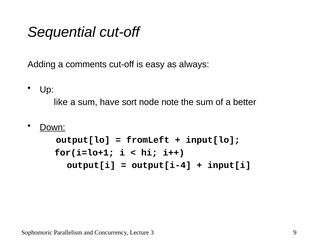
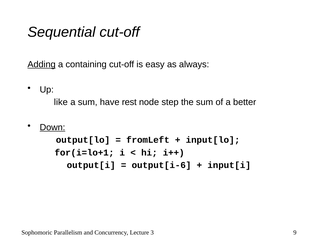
Adding underline: none -> present
comments: comments -> containing
sort: sort -> rest
note: note -> step
output[i-4: output[i-4 -> output[i-6
